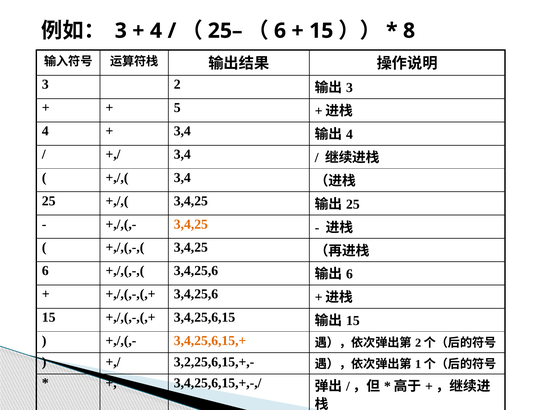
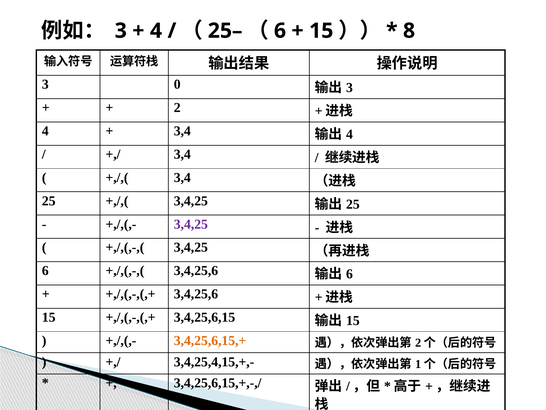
2: 2 -> 0
5: 5 -> 2
3,4,25 at (191, 224) colour: orange -> purple
3,2,25,6,15,+,-: 3,2,25,6,15,+,- -> 3,4,25,4,15,+,-
